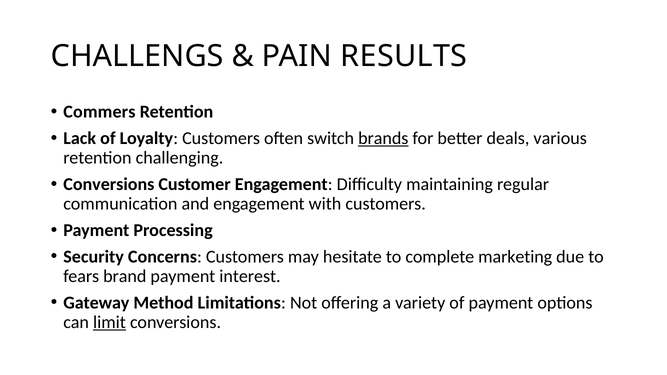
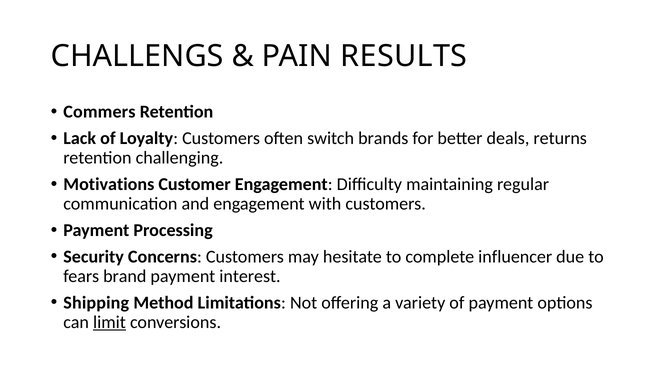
brands underline: present -> none
various: various -> returns
Conversions at (109, 184): Conversions -> Motivations
marketing: marketing -> influencer
Gateway: Gateway -> Shipping
